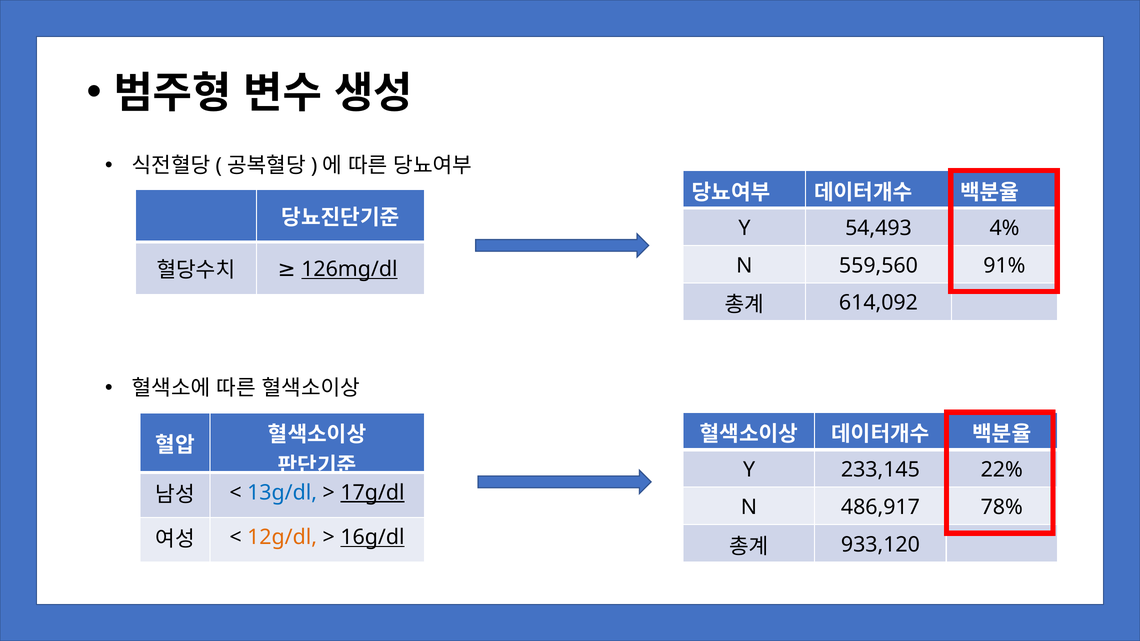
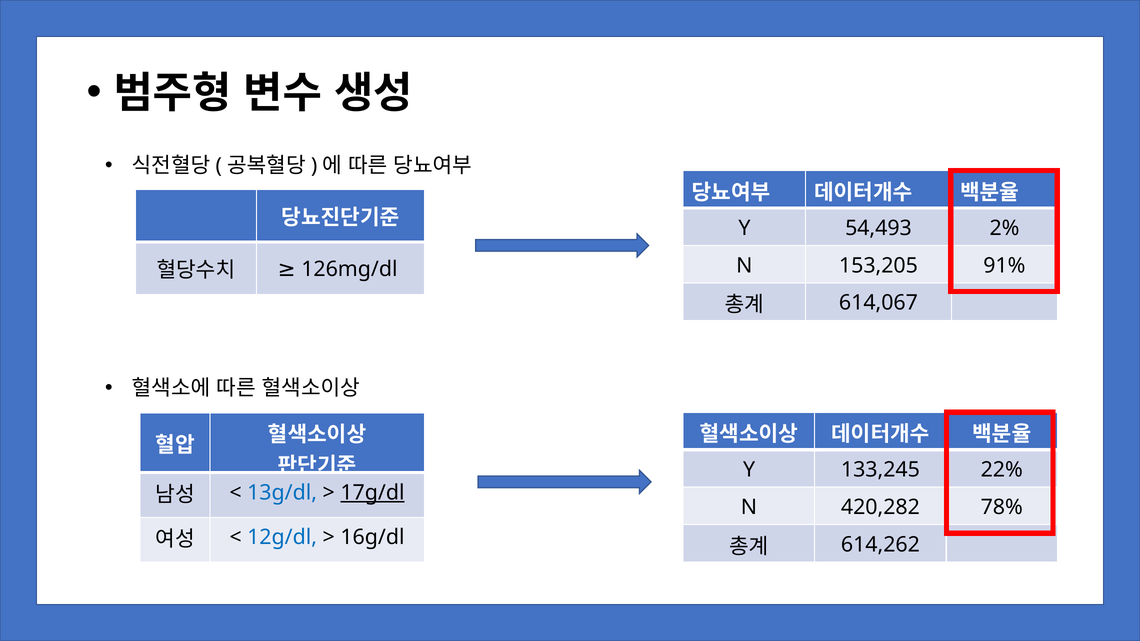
4%: 4% -> 2%
559,560: 559,560 -> 153,205
126mg/dl underline: present -> none
614,092: 614,092 -> 614,067
233,145: 233,145 -> 133,245
486,917: 486,917 -> 420,282
12g/dl colour: orange -> blue
16g/dl underline: present -> none
933,120: 933,120 -> 614,262
